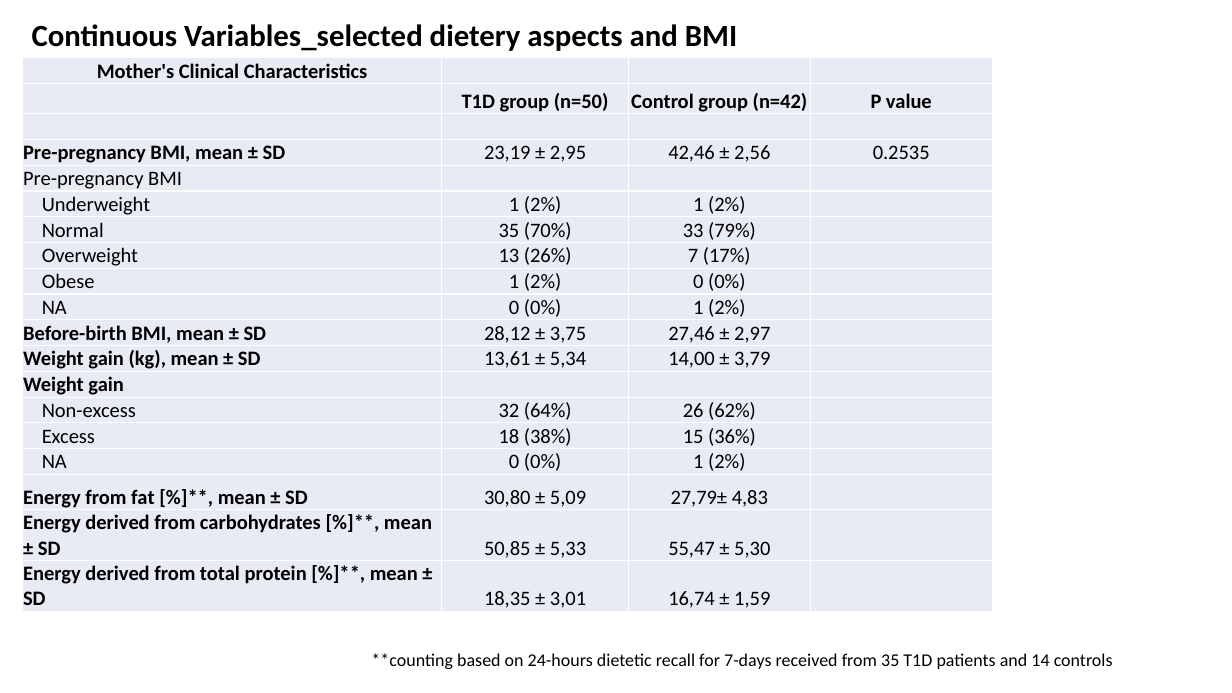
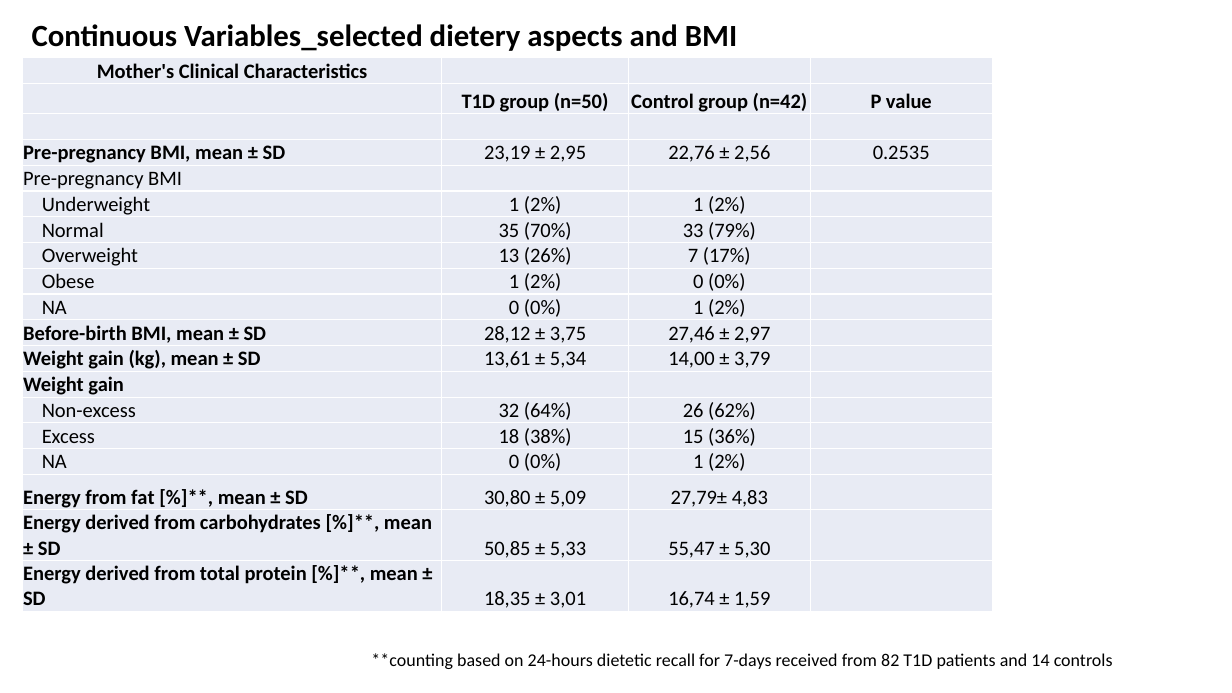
42,46: 42,46 -> 22,76
from 35: 35 -> 82
